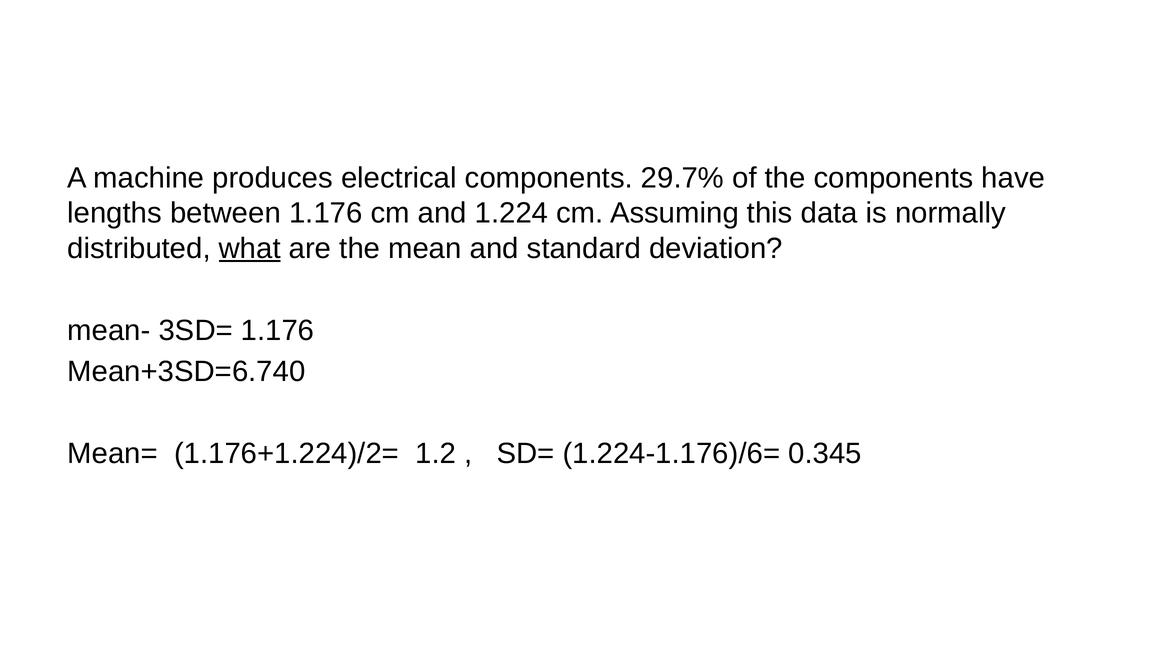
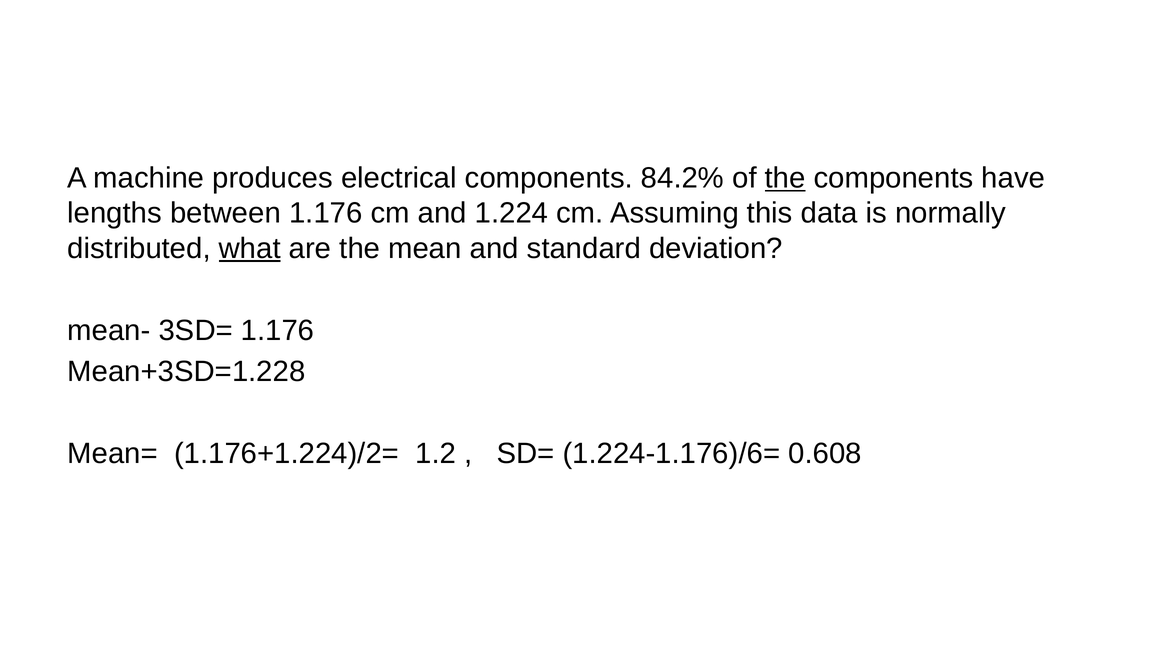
29.7%: 29.7% -> 84.2%
the at (785, 178) underline: none -> present
Mean+3SD=6.740: Mean+3SD=6.740 -> Mean+3SD=1.228
0.345: 0.345 -> 0.608
